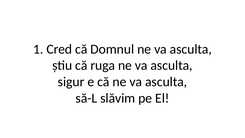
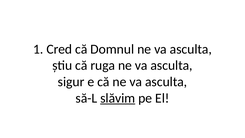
slăvim underline: none -> present
